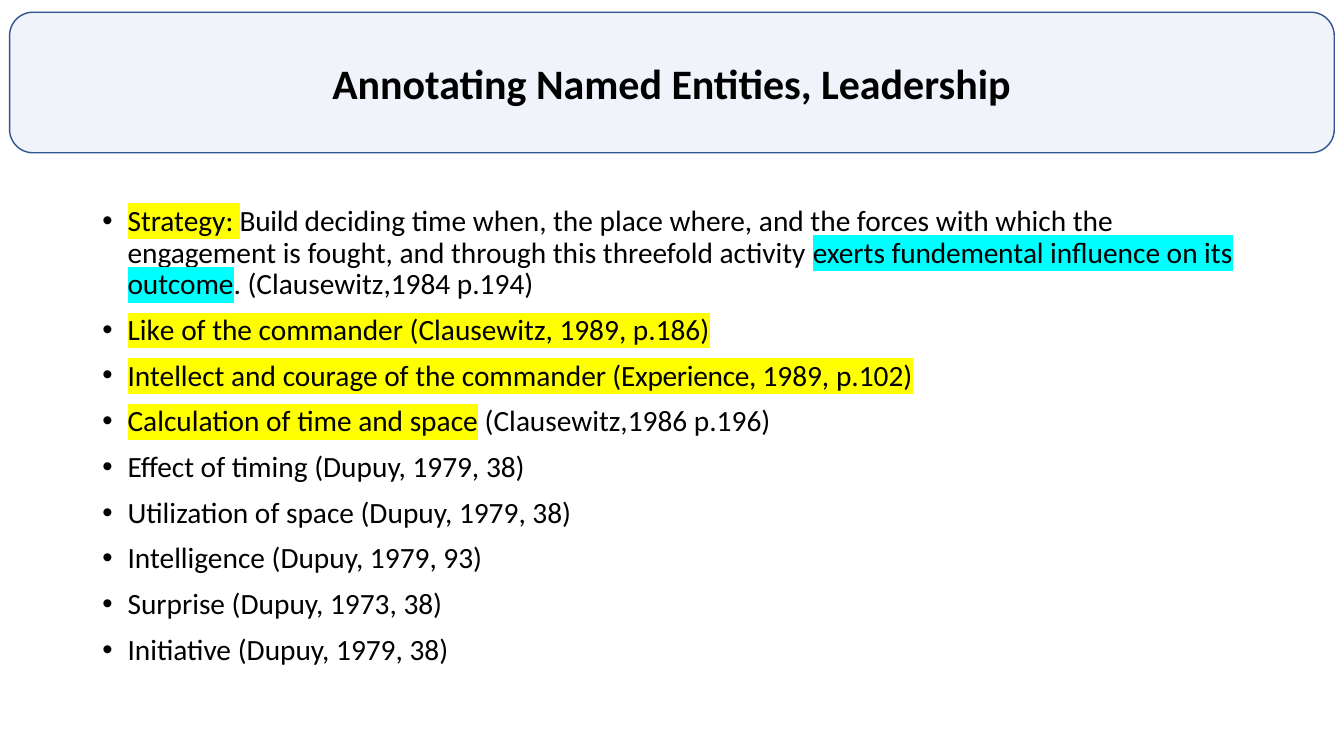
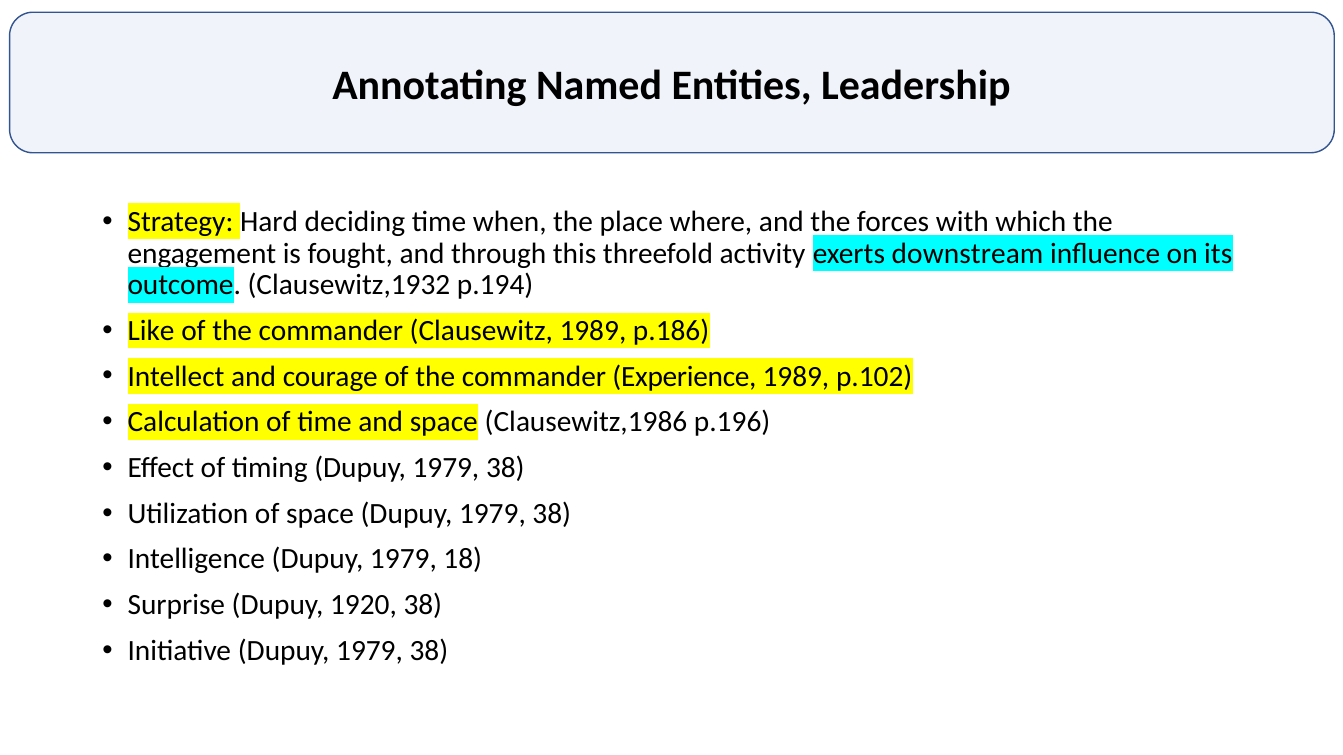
Build: Build -> Hard
fundemental: fundemental -> downstream
Clausewitz,1984: Clausewitz,1984 -> Clausewitz,1932
93: 93 -> 18
1973: 1973 -> 1920
